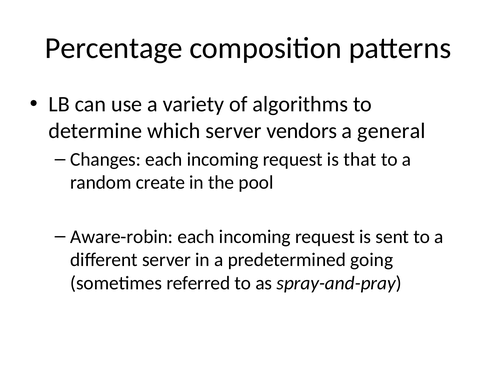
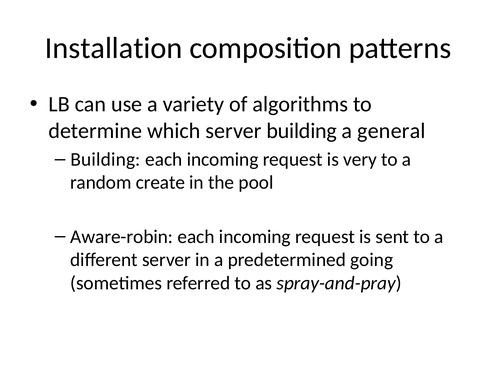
Percentage: Percentage -> Installation
server vendors: vendors -> building
Changes at (106, 159): Changes -> Building
that: that -> very
